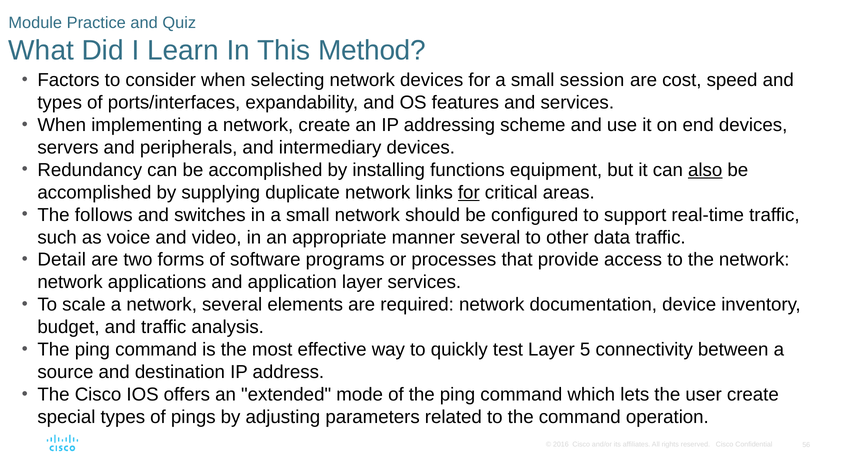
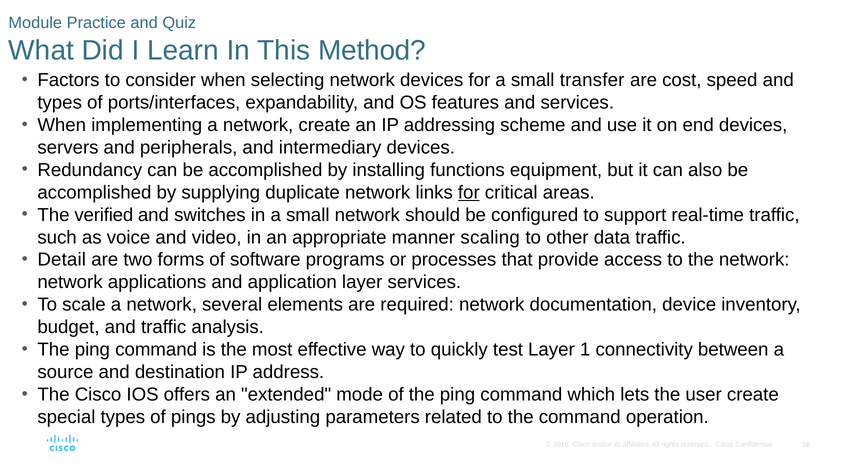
session: session -> transfer
also underline: present -> none
follows: follows -> verified
manner several: several -> scaling
5: 5 -> 1
